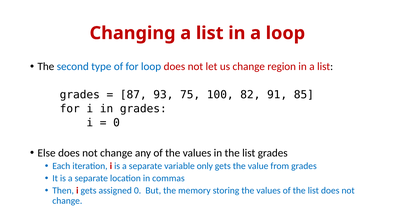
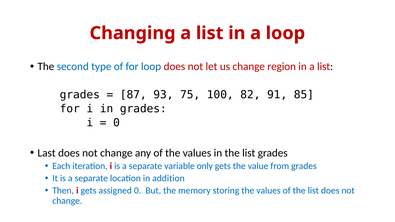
Else: Else -> Last
commas: commas -> addition
